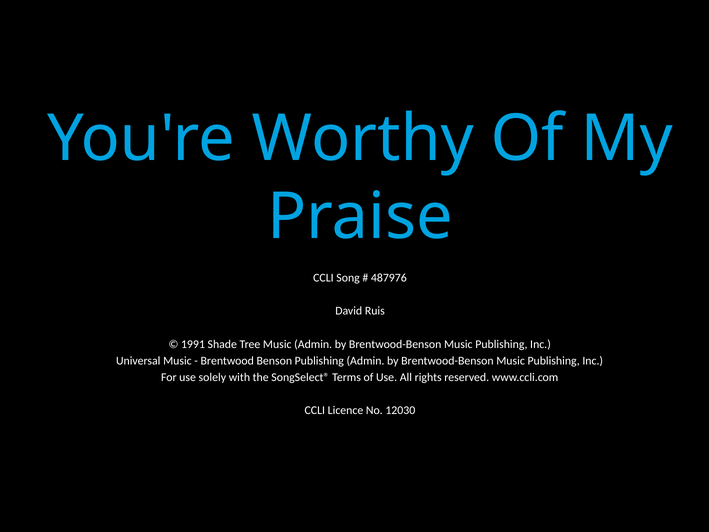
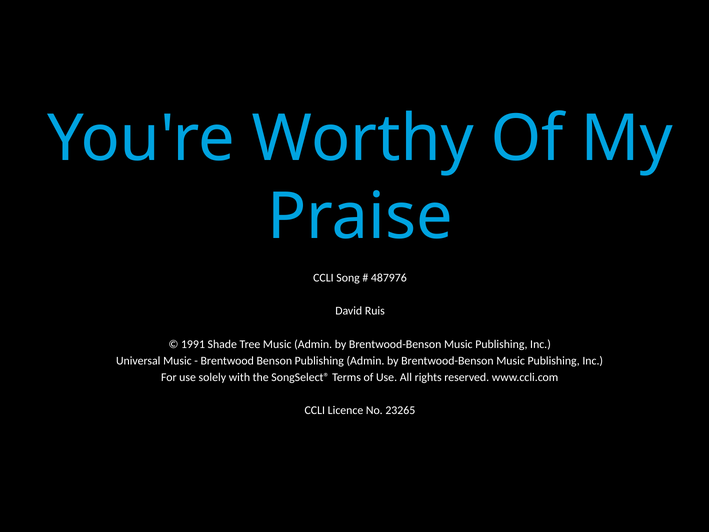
12030: 12030 -> 23265
